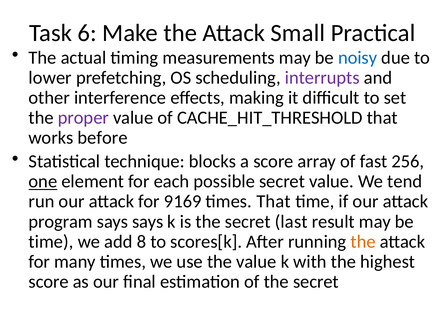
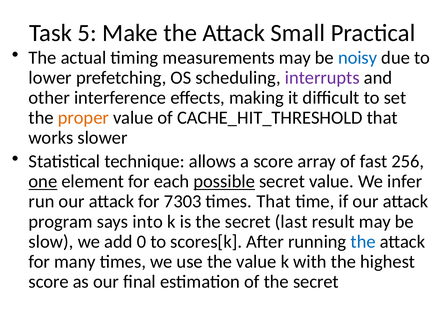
6: 6 -> 5
proper colour: purple -> orange
before: before -> slower
blocks: blocks -> allows
possible underline: none -> present
tend: tend -> infer
9169: 9169 -> 7303
says says: says -> into
time at (51, 241): time -> slow
8: 8 -> 0
the at (363, 241) colour: orange -> blue
